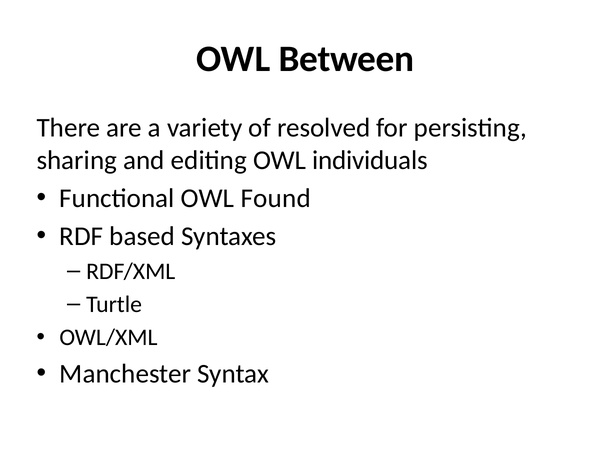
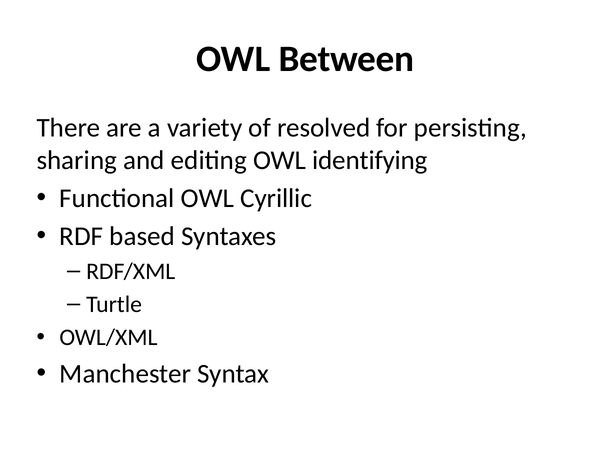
individuals: individuals -> identifying
Found: Found -> Cyrillic
